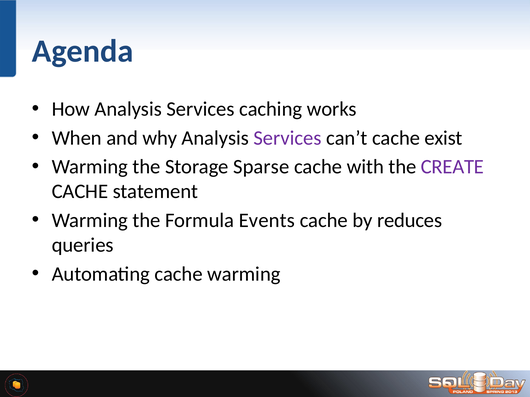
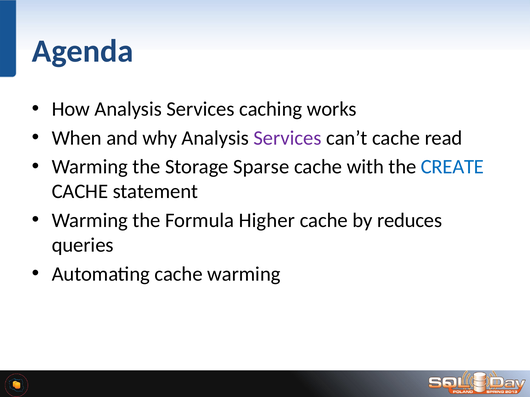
exist: exist -> read
CREATE colour: purple -> blue
Events: Events -> Higher
